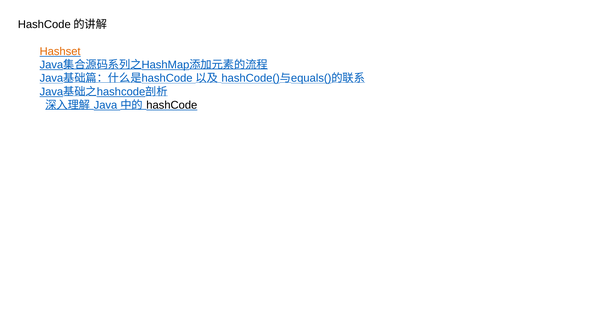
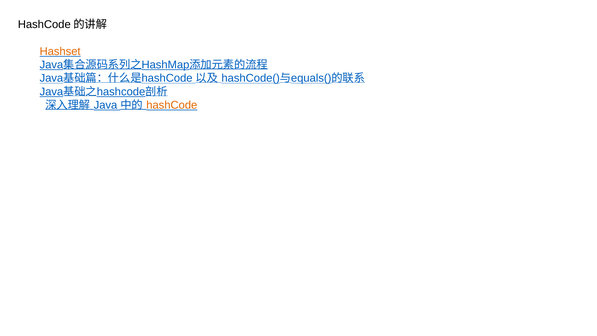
hashCode colour: black -> orange
